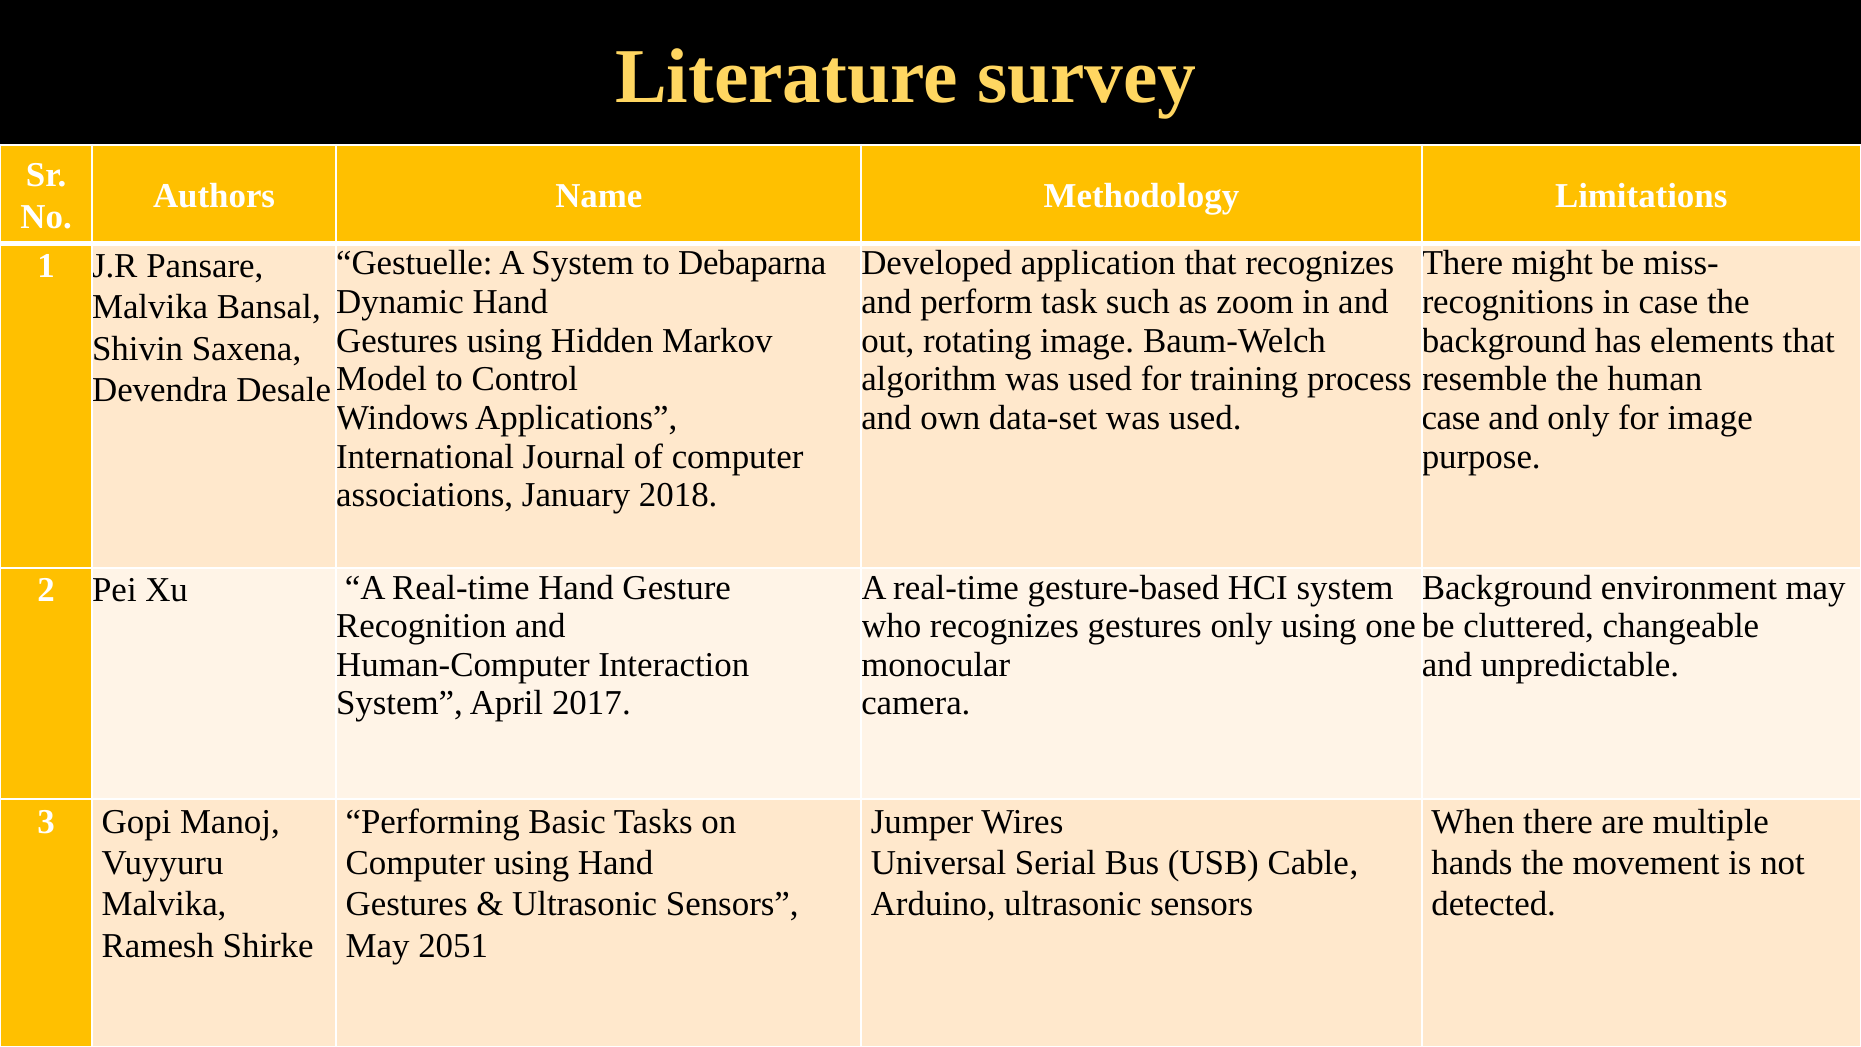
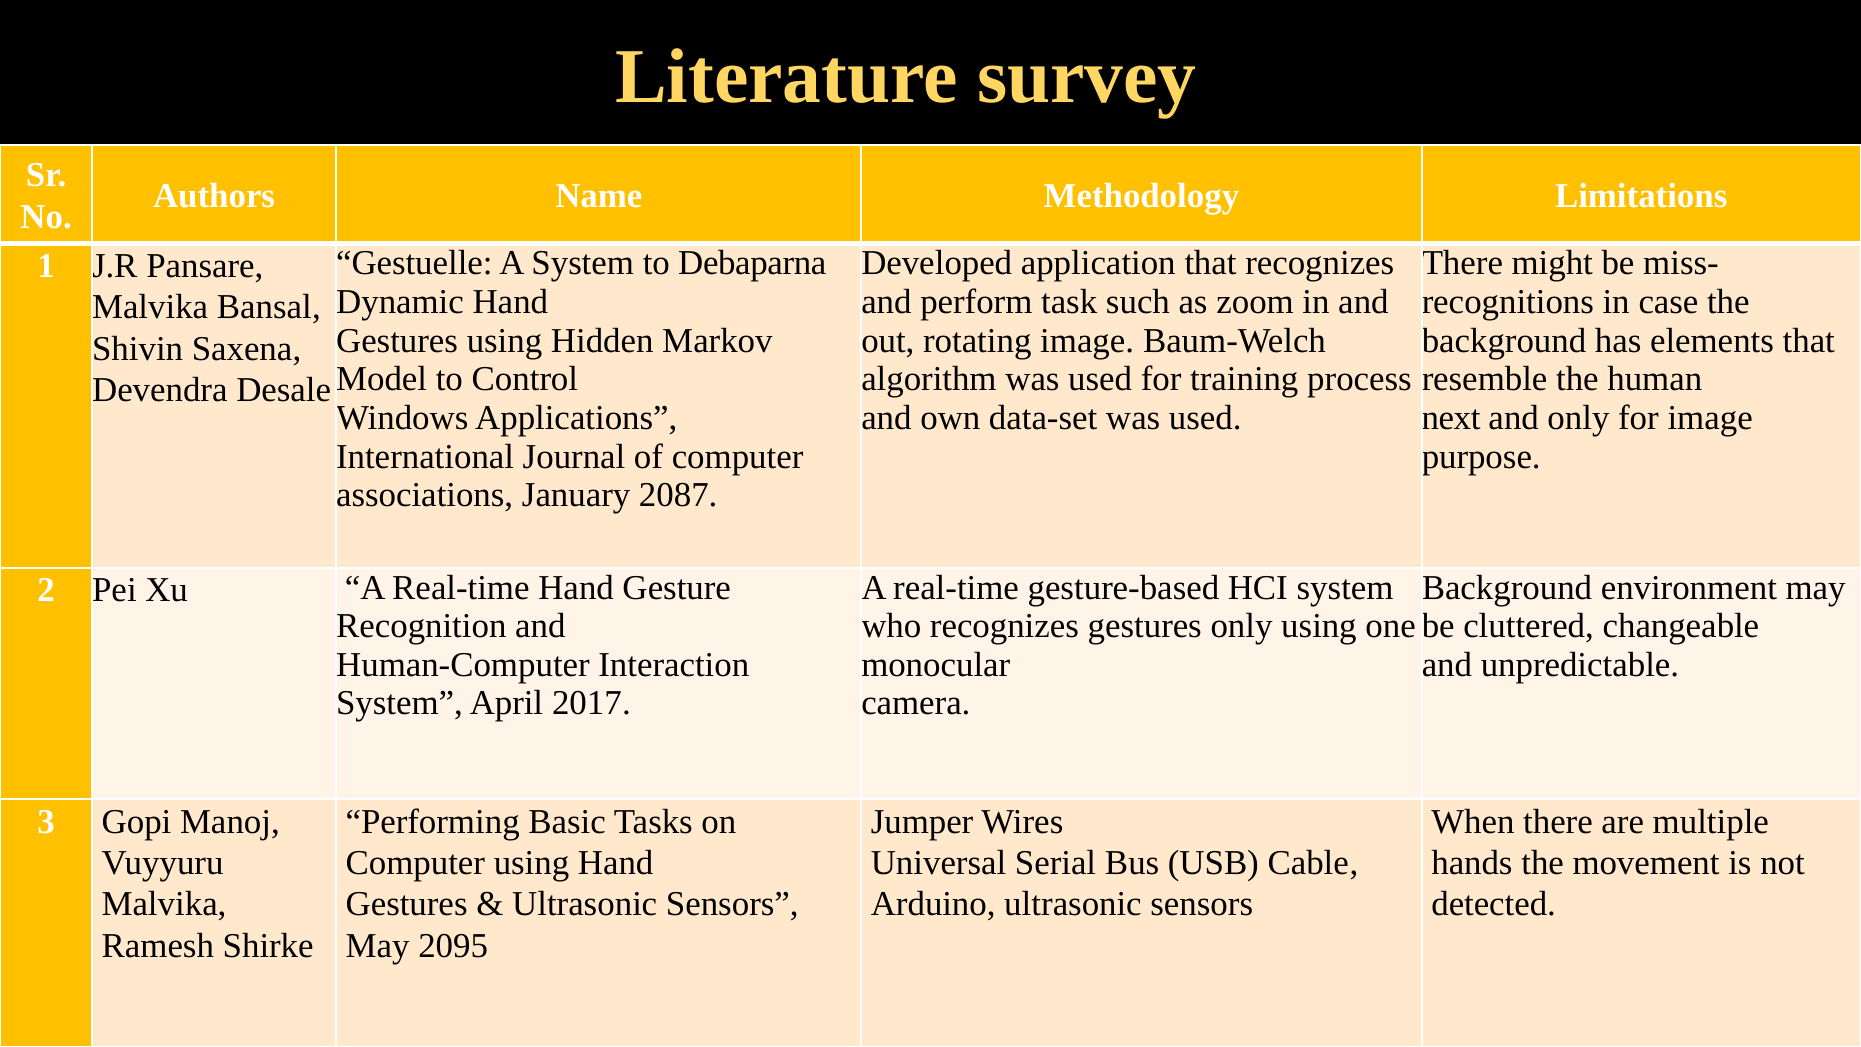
case at (1451, 418): case -> next
2018: 2018 -> 2087
2051: 2051 -> 2095
